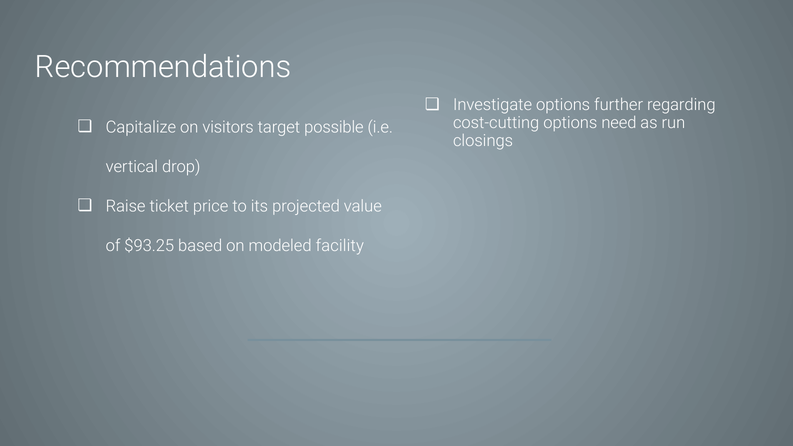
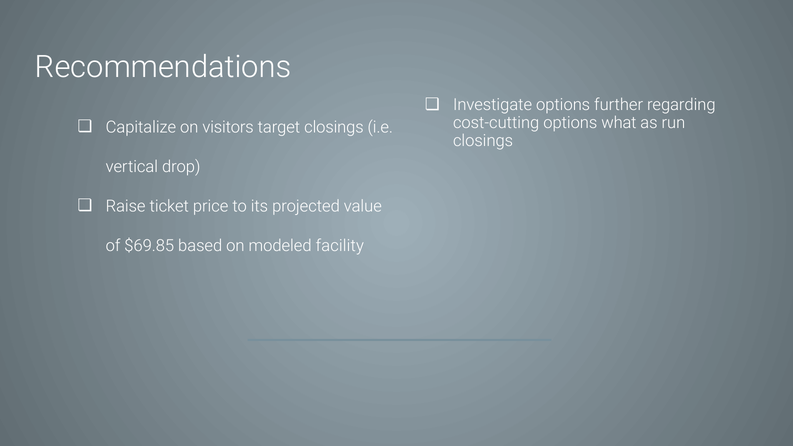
need: need -> what
target possible: possible -> closings
$93.25: $93.25 -> $69.85
